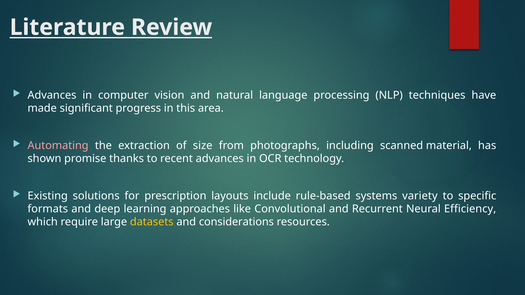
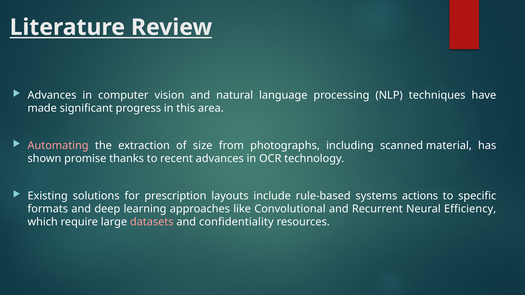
variety: variety -> actions
datasets colour: yellow -> pink
considerations: considerations -> confidentiality
